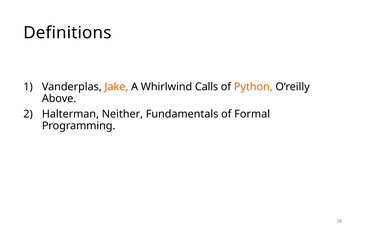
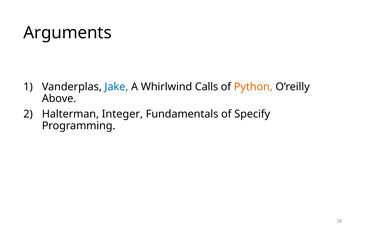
Definitions: Definitions -> Arguments
Jake colour: orange -> blue
Neither: Neither -> Integer
Formal: Formal -> Specify
